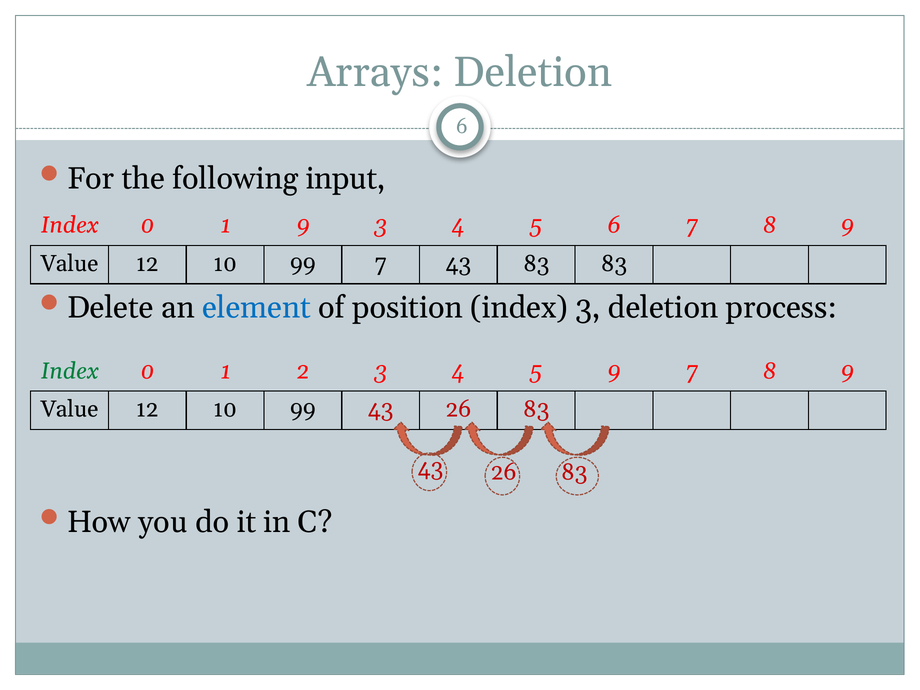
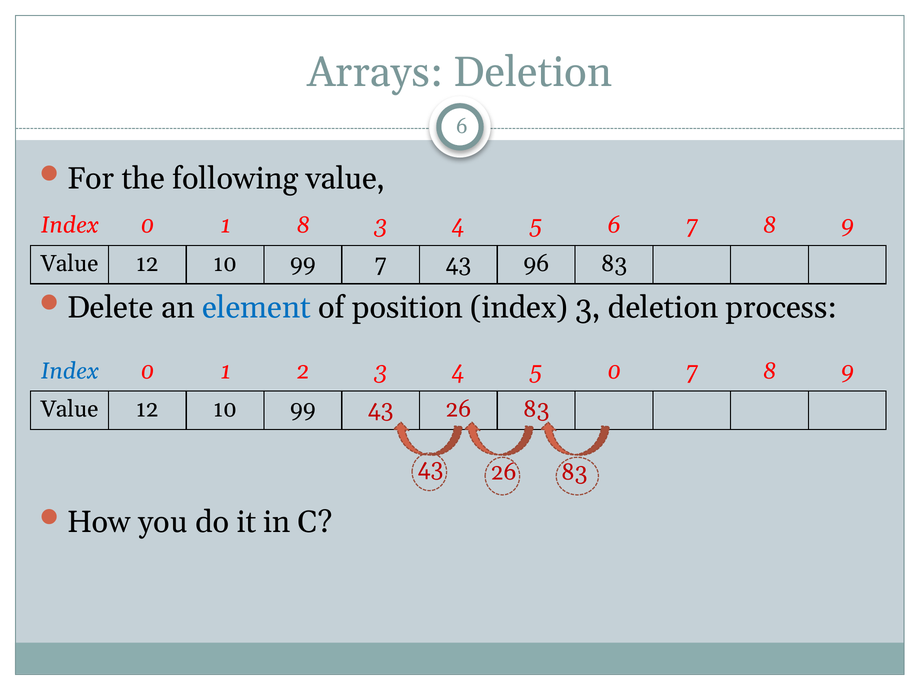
following input: input -> value
1 9: 9 -> 8
43 83: 83 -> 96
Index at (70, 371) colour: green -> blue
5 9: 9 -> 0
